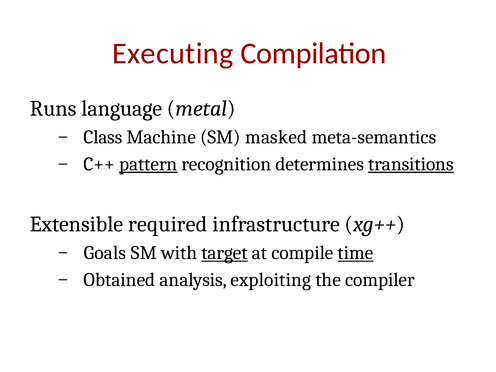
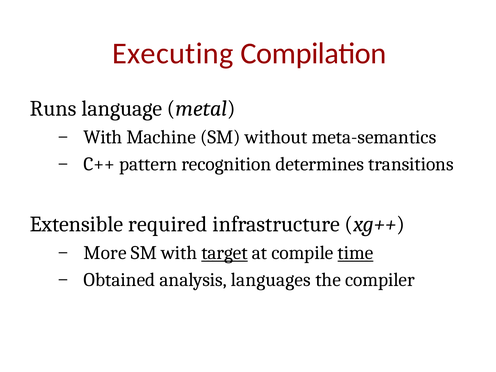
Class at (103, 137): Class -> With
masked: masked -> without
pattern underline: present -> none
transitions underline: present -> none
Goals: Goals -> More
exploiting: exploiting -> languages
